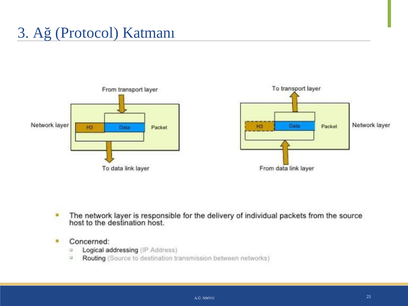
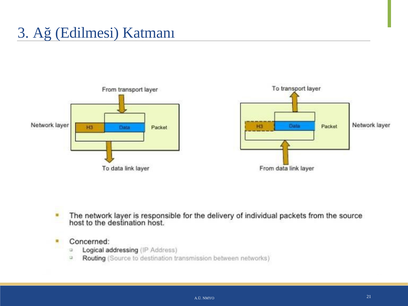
Protocol: Protocol -> Edilmesi
